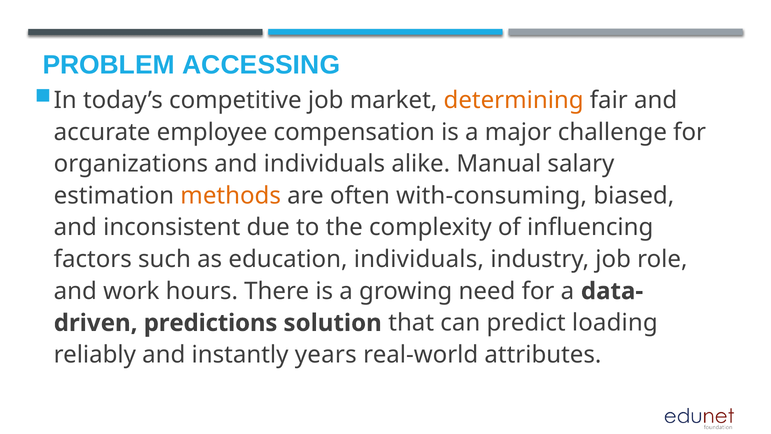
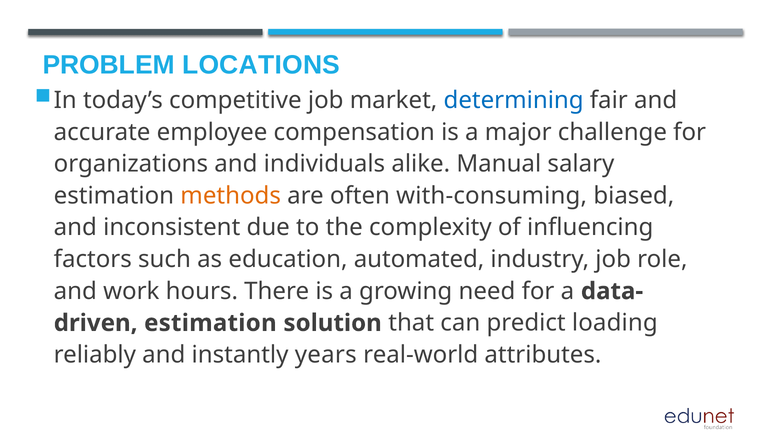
ACCESSING: ACCESSING -> LOCATIONS
determining colour: orange -> blue
education individuals: individuals -> automated
predictions at (211, 323): predictions -> estimation
